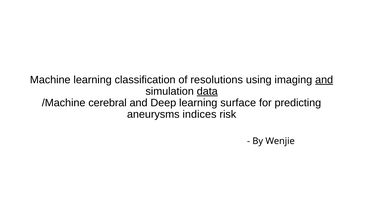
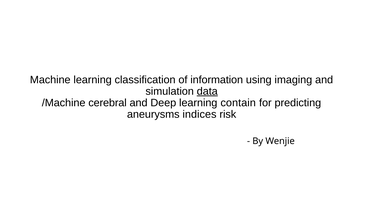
resolutions: resolutions -> information
and at (324, 80) underline: present -> none
surface: surface -> contain
